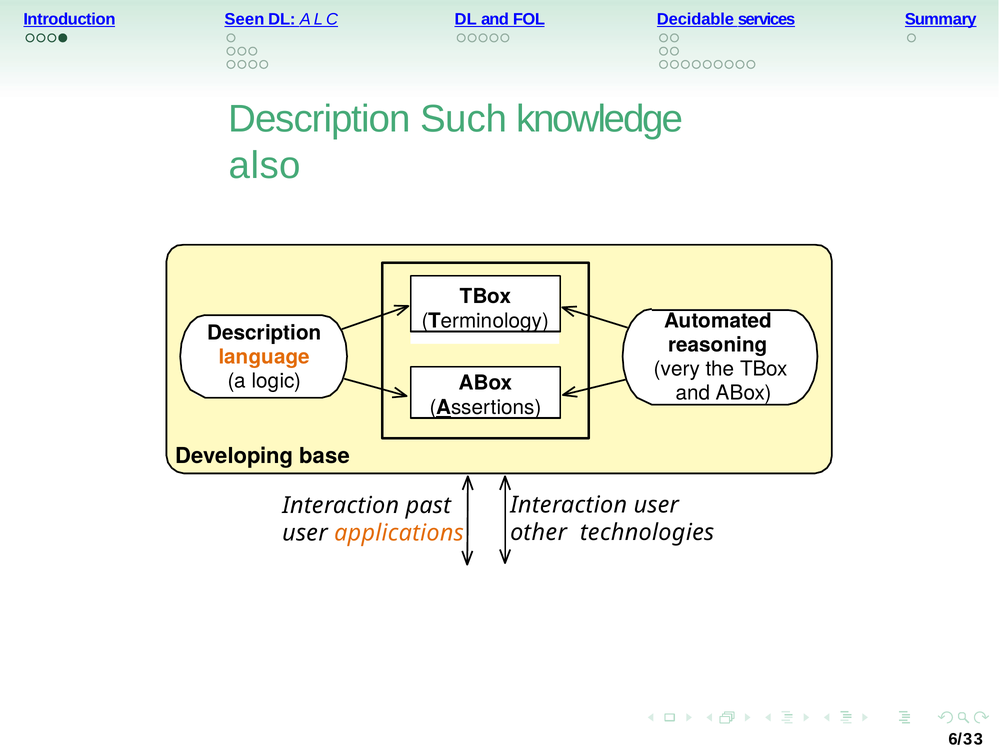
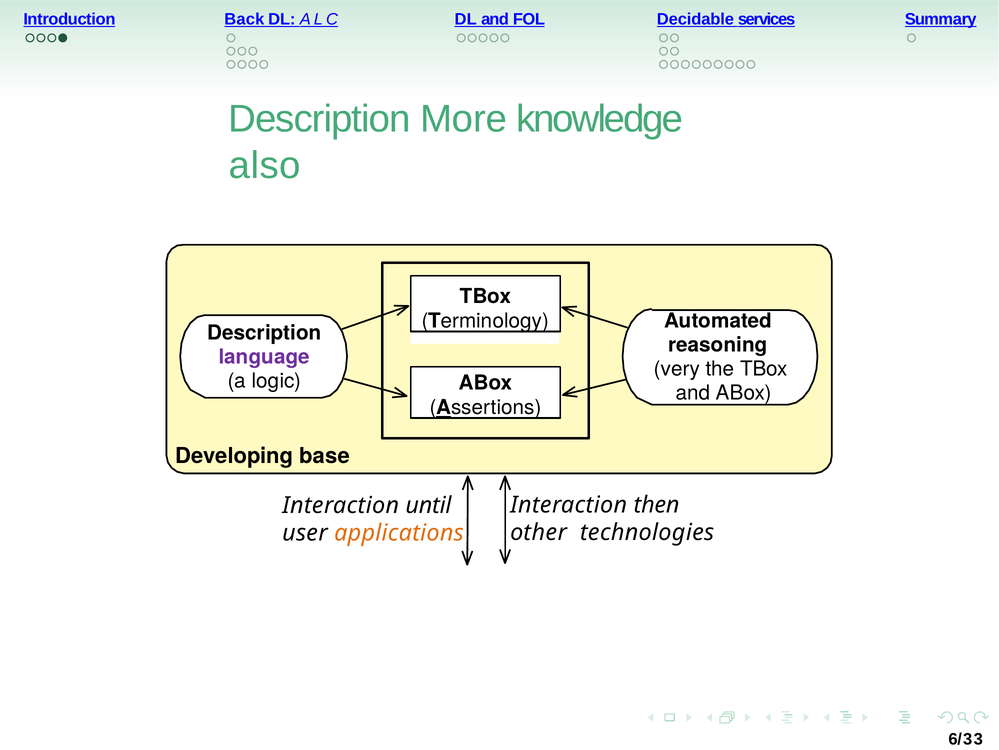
Seen: Seen -> Back
Such: Such -> More
language colour: orange -> purple
Interaction user: user -> then
past: past -> until
